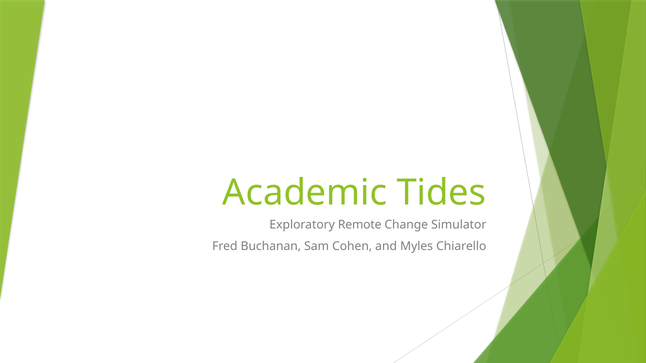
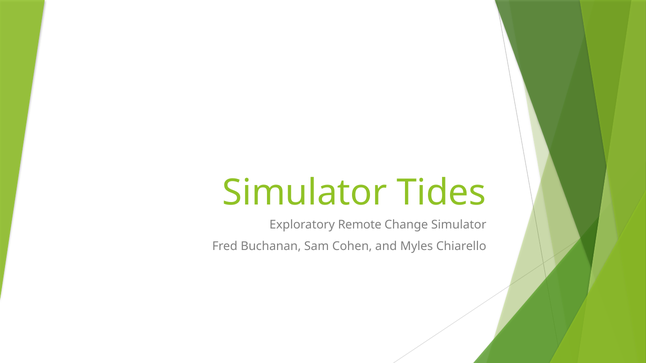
Academic at (305, 193): Academic -> Simulator
